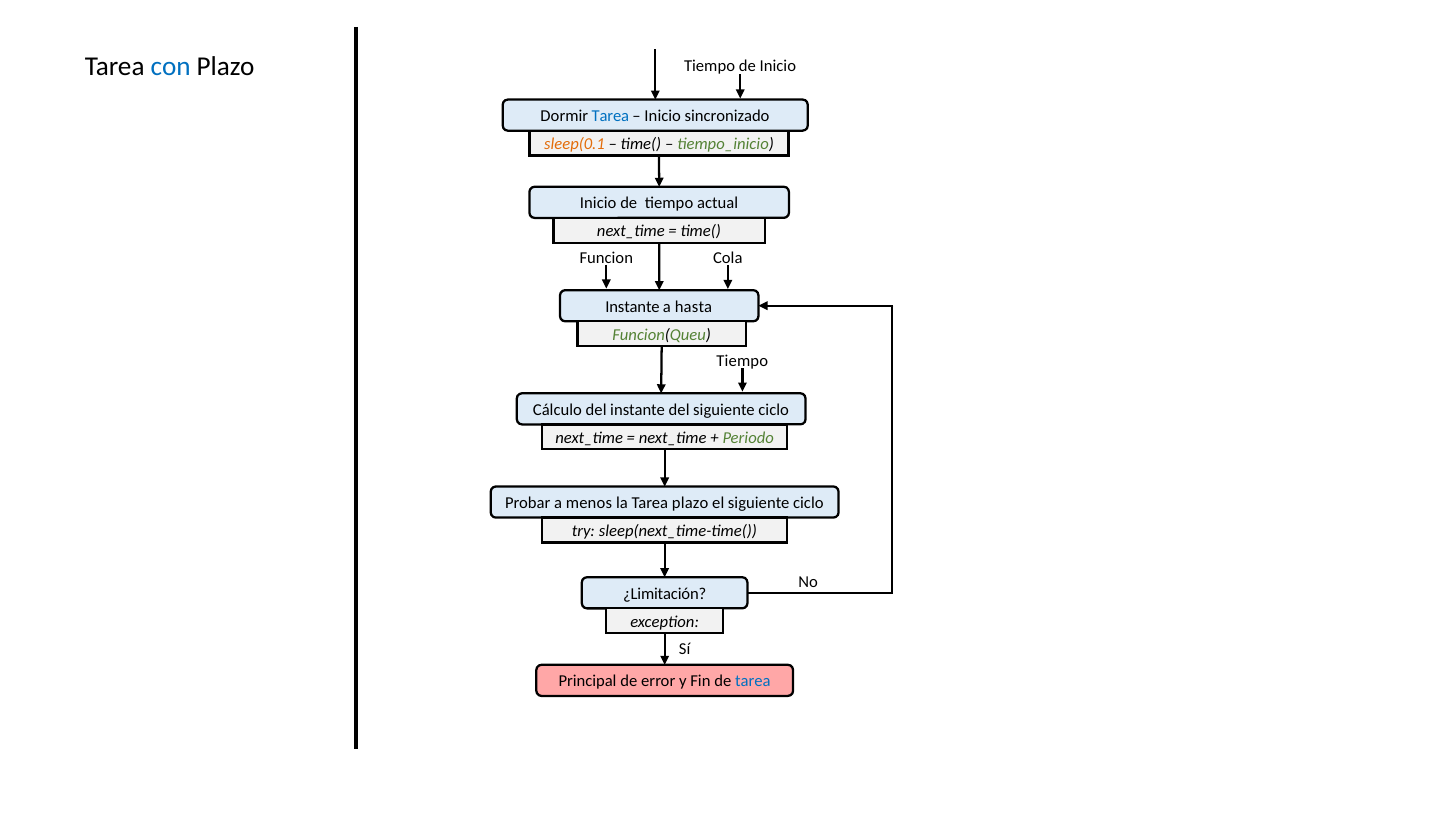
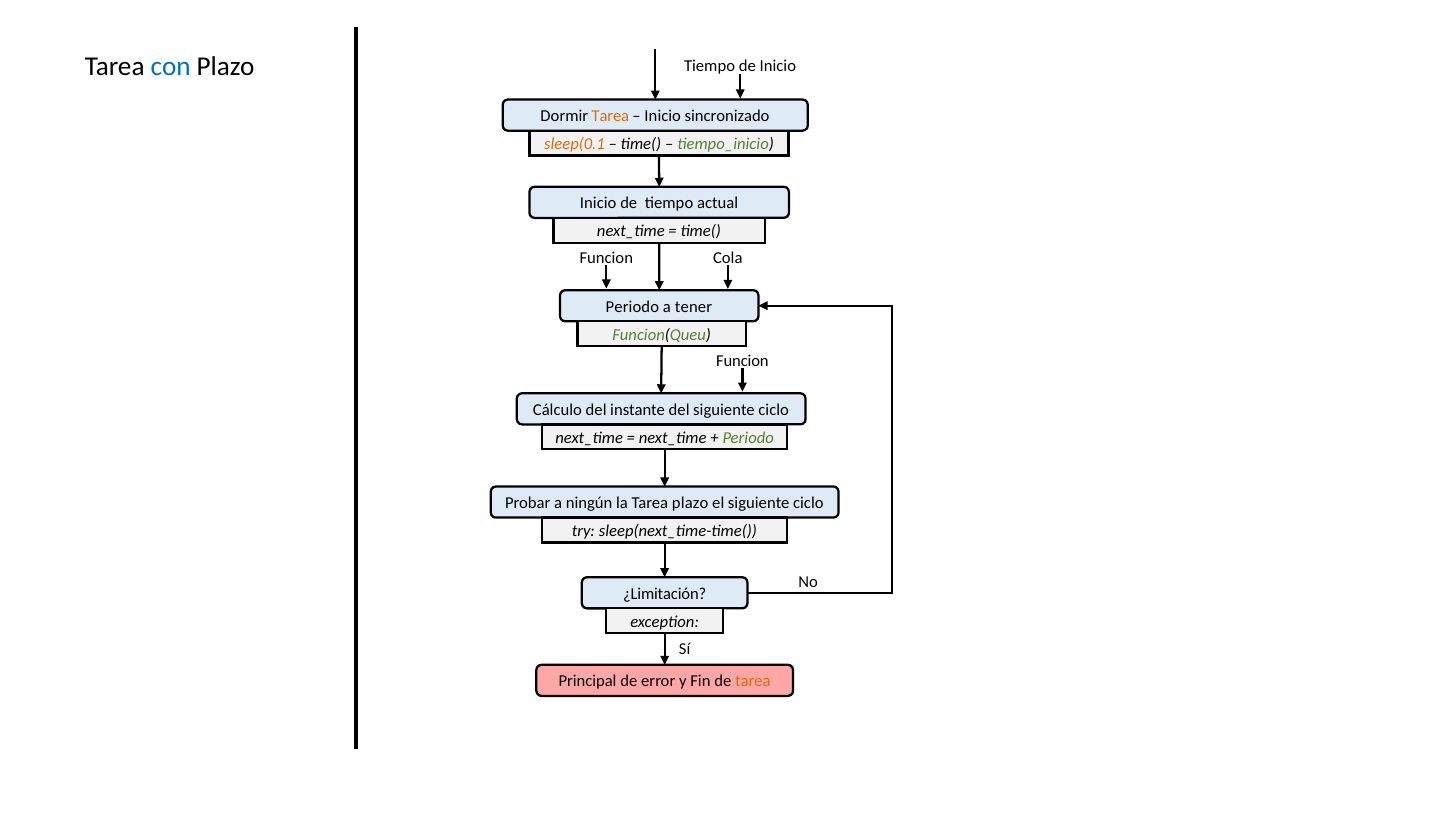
Tarea at (610, 116) colour: blue -> orange
Instante at (633, 307): Instante -> Periodo
hasta: hasta -> tener
Tiempo at (742, 361): Tiempo -> Funcion
menos: menos -> ningún
tarea at (753, 682) colour: blue -> orange
